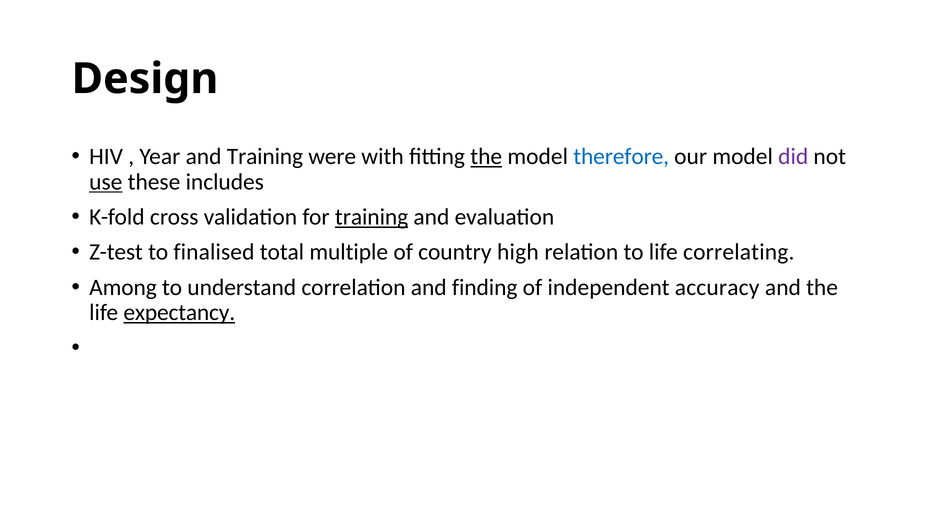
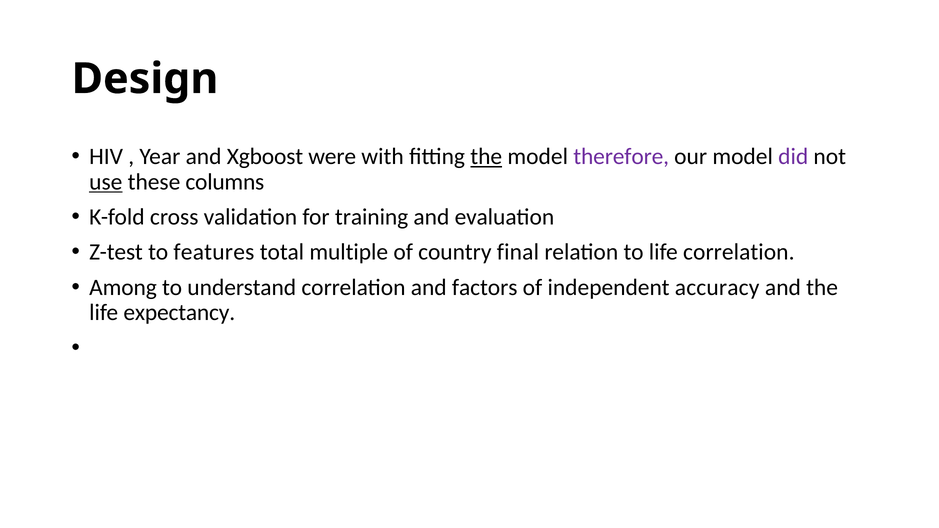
and Training: Training -> Xgboost
therefore colour: blue -> purple
includes: includes -> columns
training at (372, 217) underline: present -> none
finalised: finalised -> features
high: high -> final
life correlating: correlating -> correlation
finding: finding -> factors
expectancy underline: present -> none
